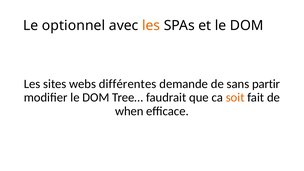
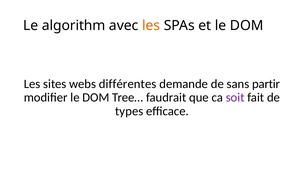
optionnel: optionnel -> algorithm
soit colour: orange -> purple
when: when -> types
